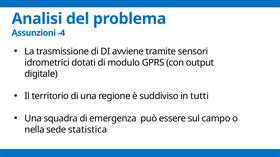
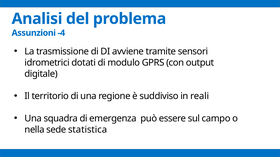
tutti: tutti -> reali
